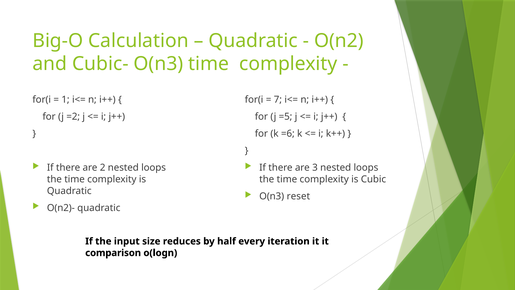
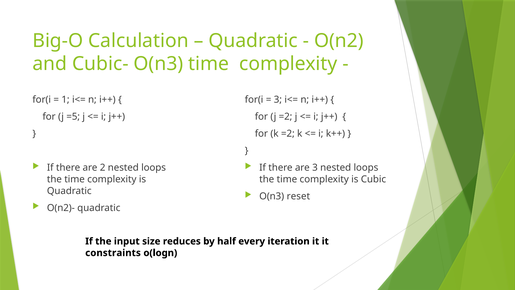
7 at (278, 100): 7 -> 3
j =5: =5 -> =2
=2: =2 -> =5
k =6: =6 -> =2
comparison: comparison -> constraints
